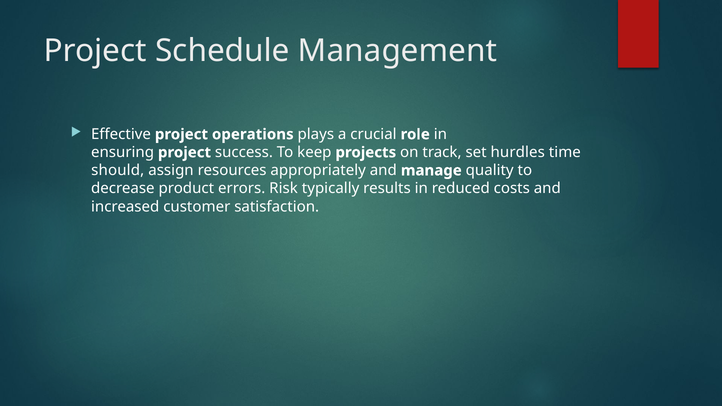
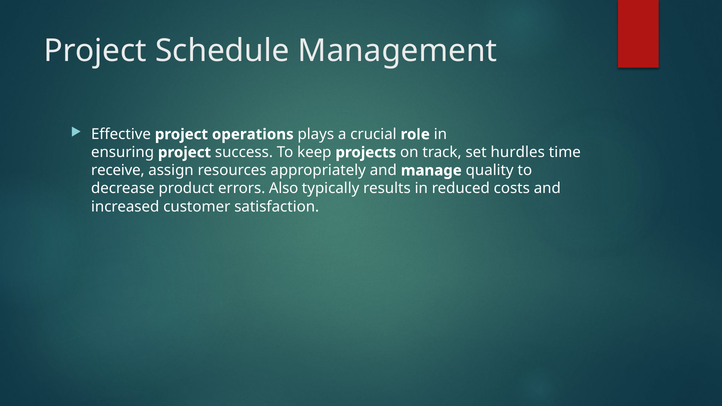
should: should -> receive
Risk: Risk -> Also
